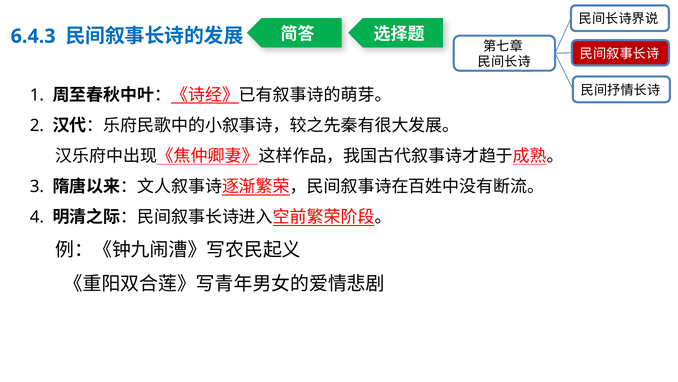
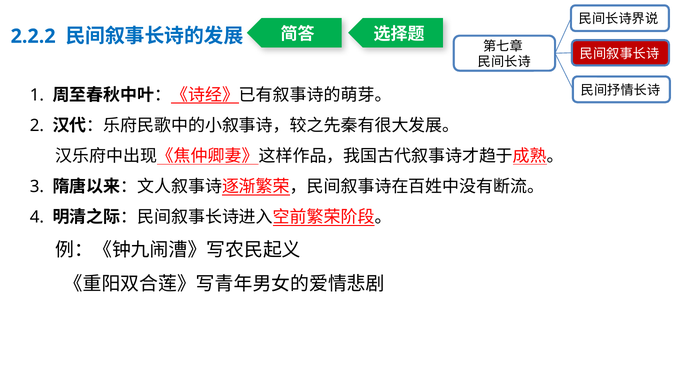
6.4.3: 6.4.3 -> 2.2.2
